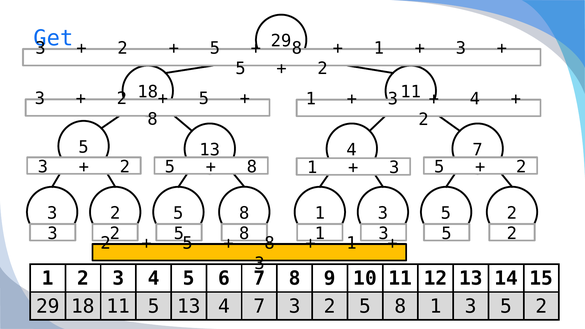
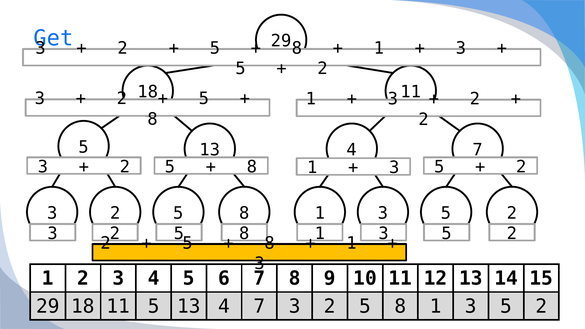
4 at (475, 99): 4 -> 2
